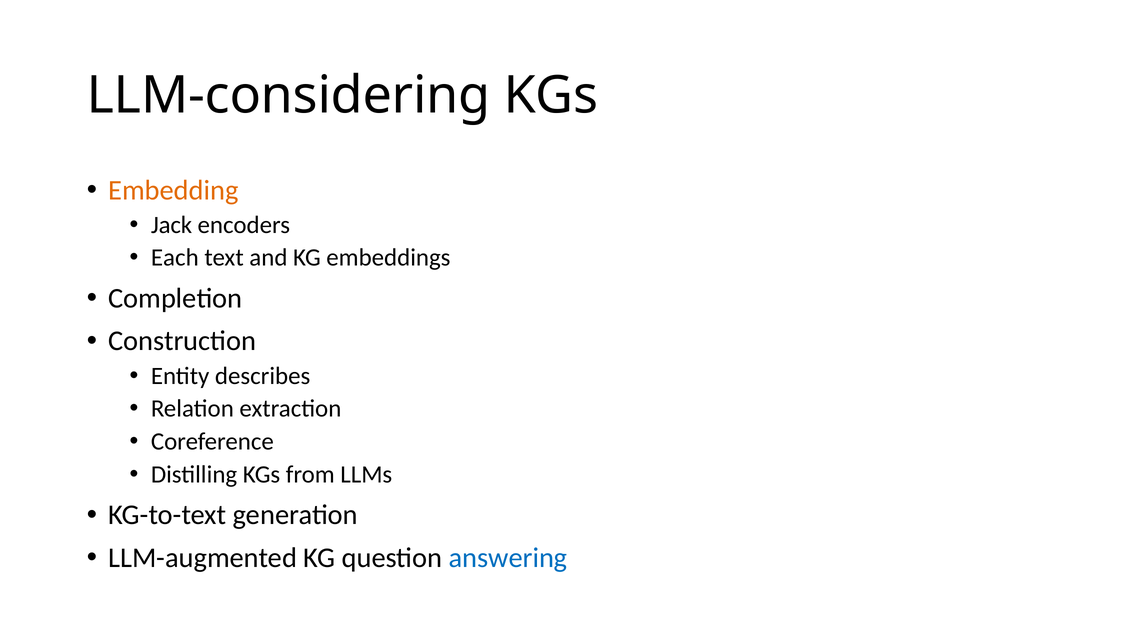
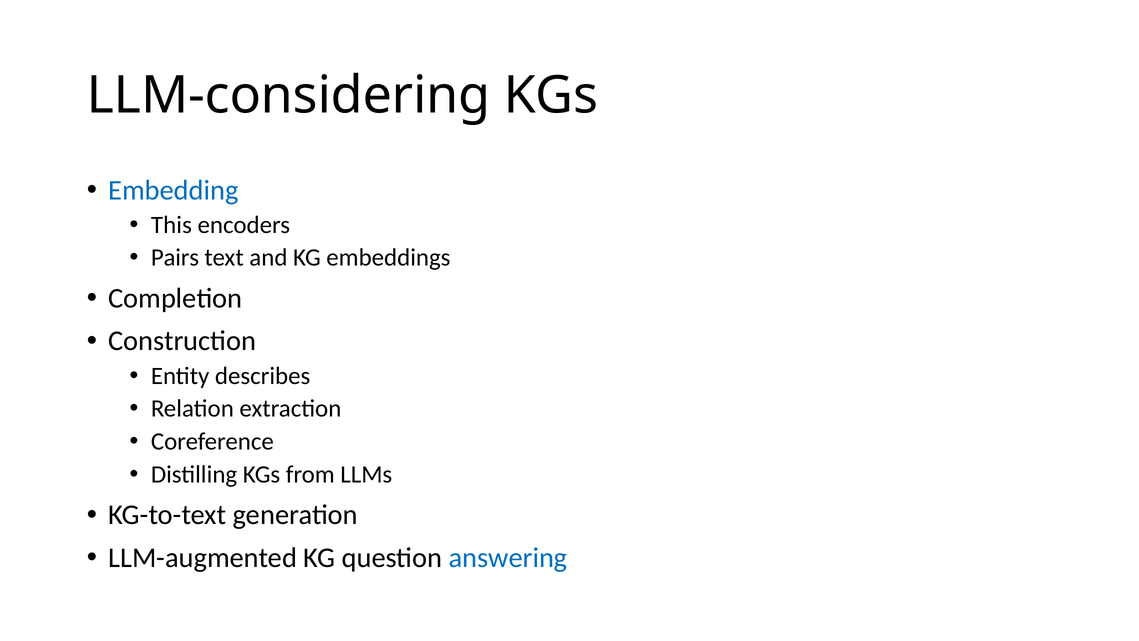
Embedding colour: orange -> blue
Jack: Jack -> This
Each: Each -> Pairs
